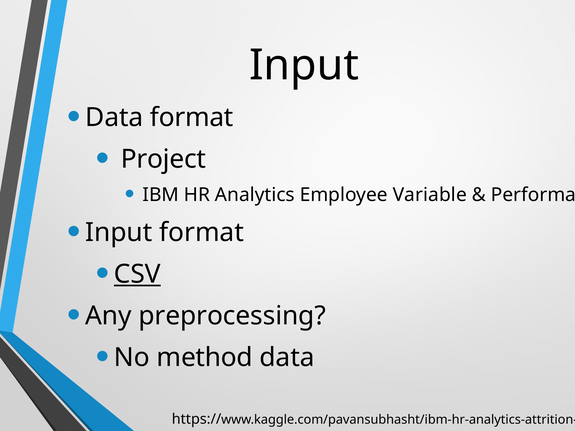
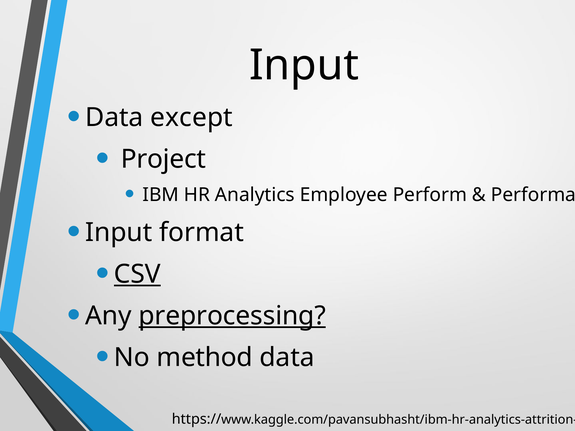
Data format: format -> except
Variable: Variable -> Perform
preprocessing underline: none -> present
